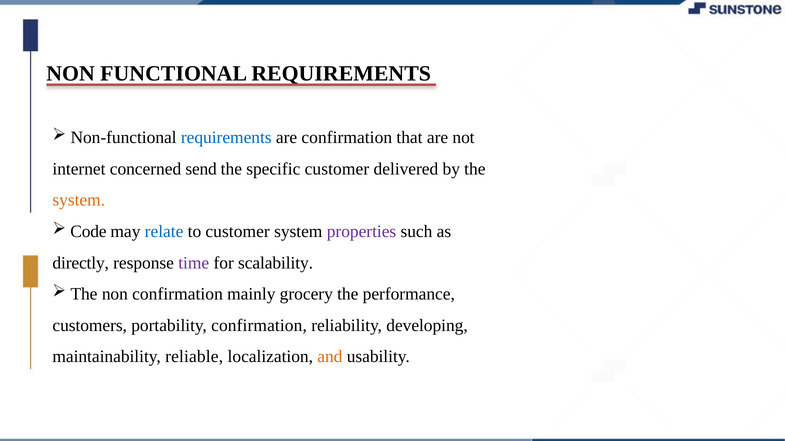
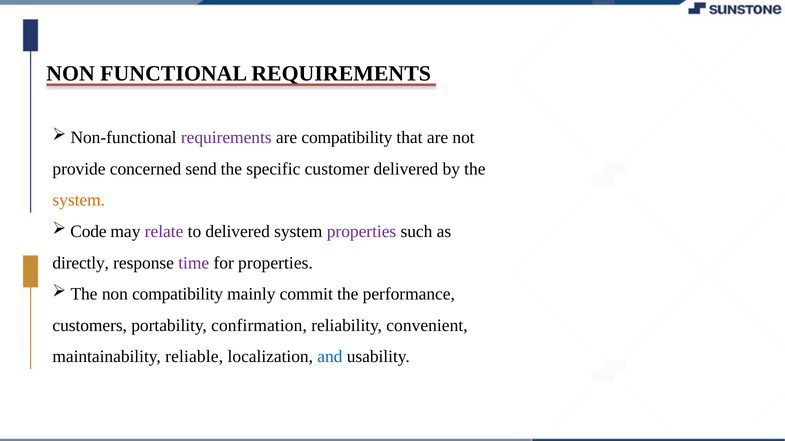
requirements at (226, 138) colour: blue -> purple
are confirmation: confirmation -> compatibility
internet: internet -> provide
relate colour: blue -> purple
to customer: customer -> delivered
for scalability: scalability -> properties
non confirmation: confirmation -> compatibility
grocery: grocery -> commit
developing: developing -> convenient
and colour: orange -> blue
